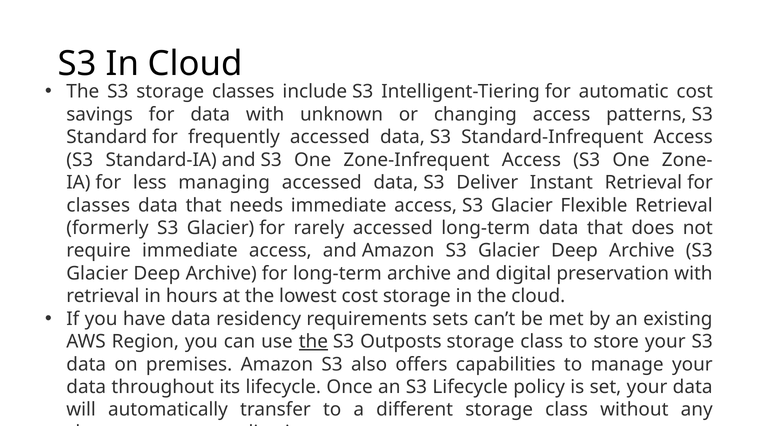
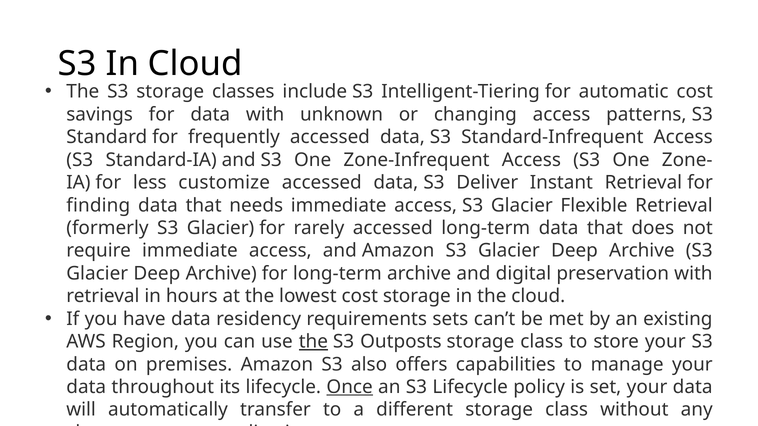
managing: managing -> customize
classes at (98, 205): classes -> finding
Once underline: none -> present
